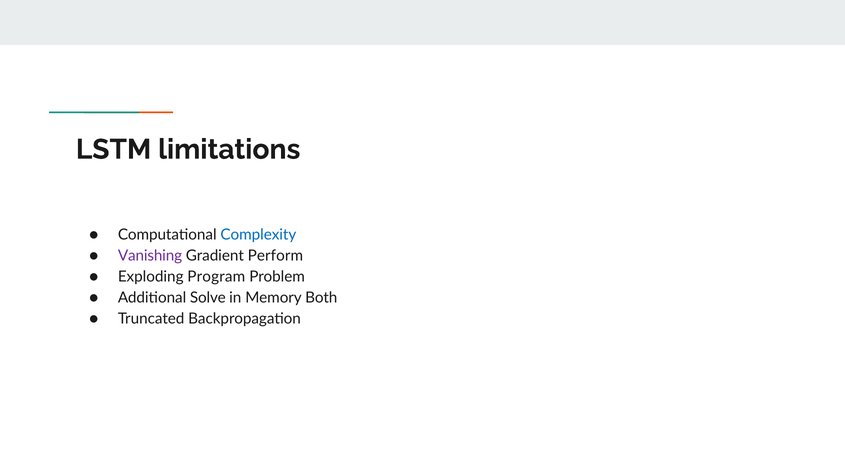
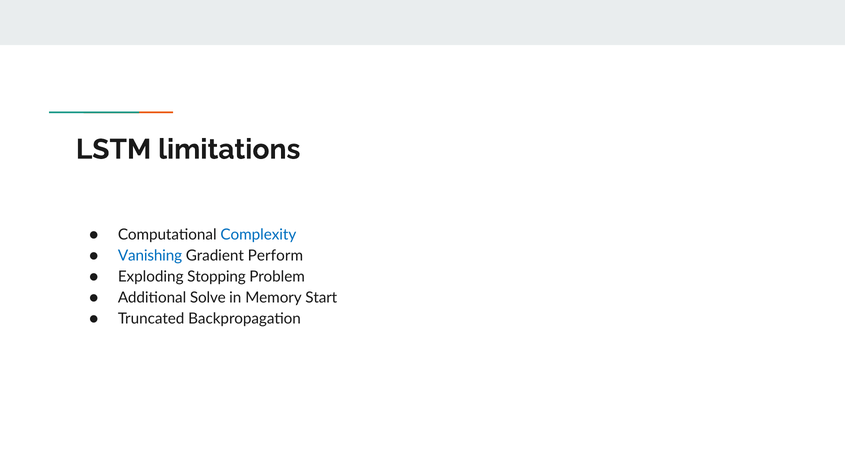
Vanishing colour: purple -> blue
Program: Program -> Stopping
Both: Both -> Start
